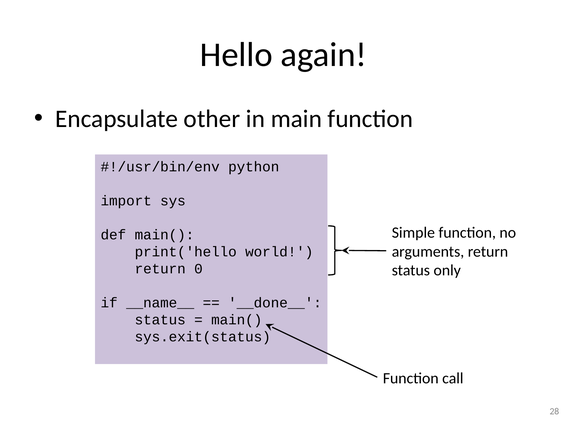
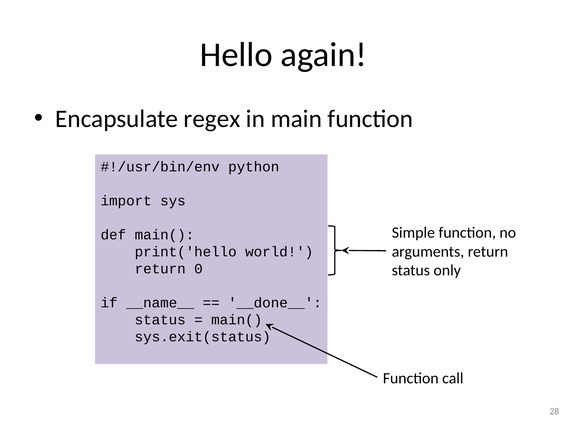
other: other -> regex
